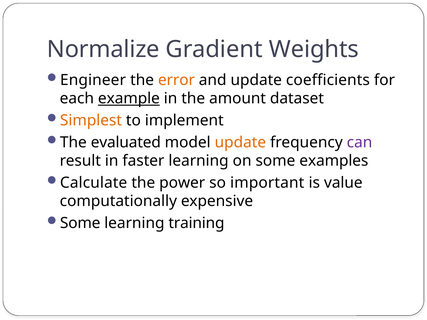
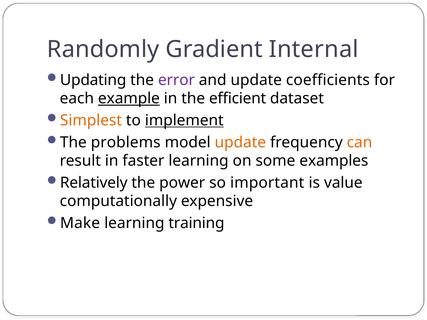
Normalize: Normalize -> Randomly
Weights: Weights -> Internal
Engineer: Engineer -> Updating
error colour: orange -> purple
amount: amount -> efficient
implement underline: none -> present
evaluated: evaluated -> problems
can colour: purple -> orange
Calculate: Calculate -> Relatively
Some at (80, 223): Some -> Make
